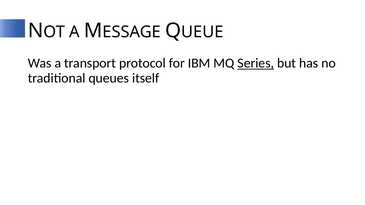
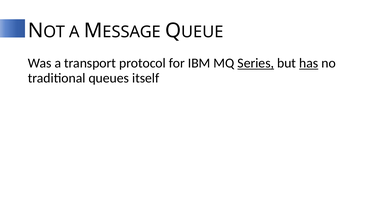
has underline: none -> present
